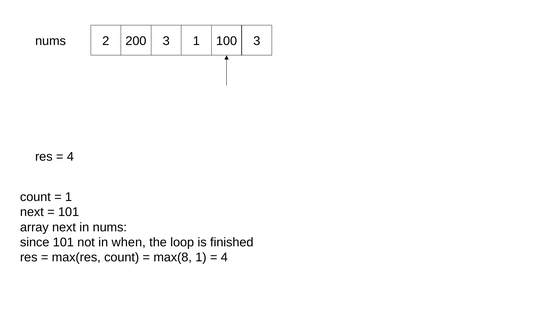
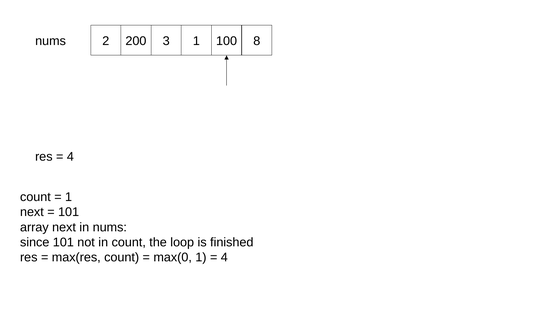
1 3: 3 -> 8
in when: when -> count
max(8: max(8 -> max(0
